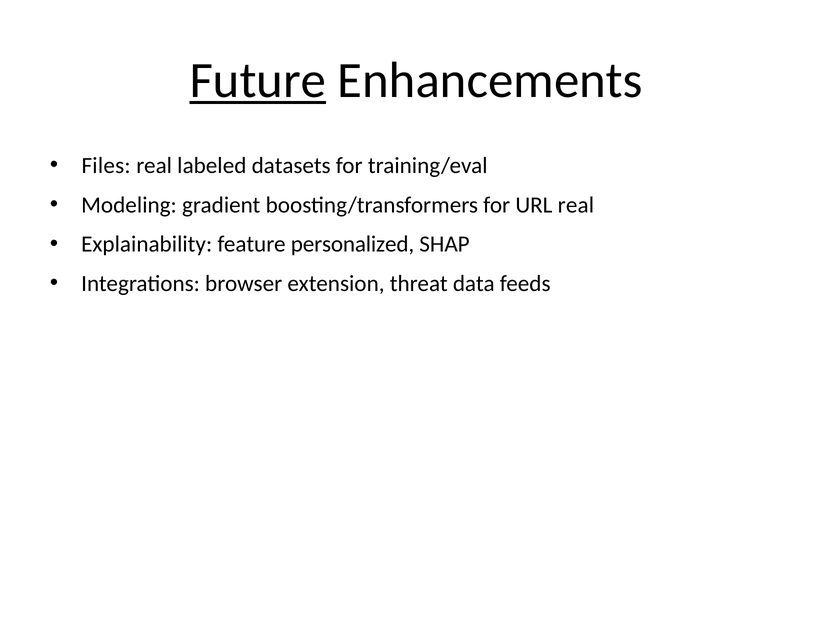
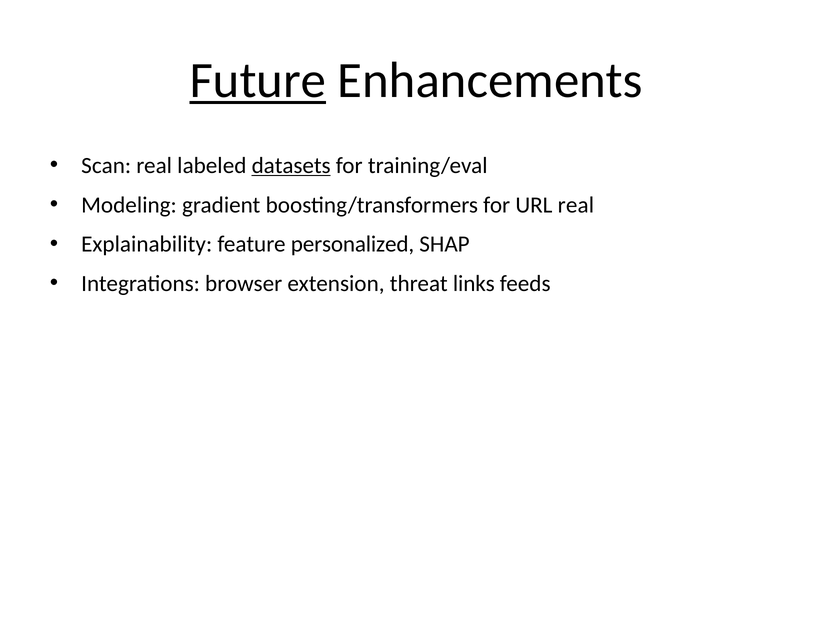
Files: Files -> Scan
datasets underline: none -> present
data: data -> links
